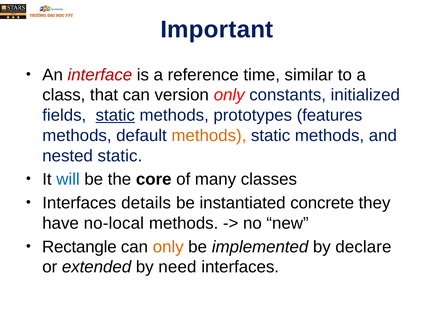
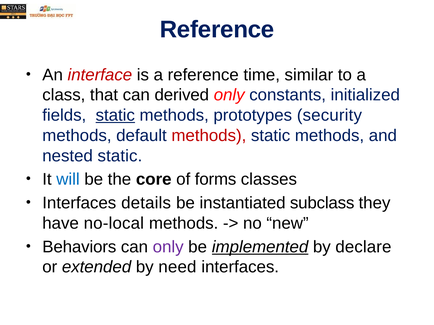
Important at (217, 30): Important -> Reference
version: version -> derived
features: features -> security
methods at (209, 136) colour: orange -> red
many: many -> forms
concrete: concrete -> subclass
Rectangle: Rectangle -> Behaviors
only at (168, 247) colour: orange -> purple
implemented underline: none -> present
